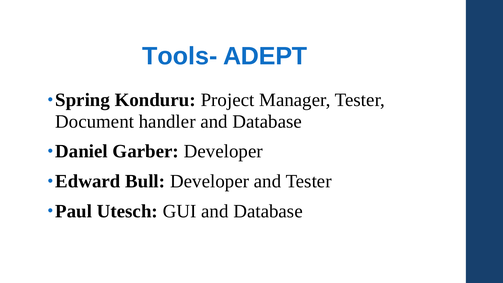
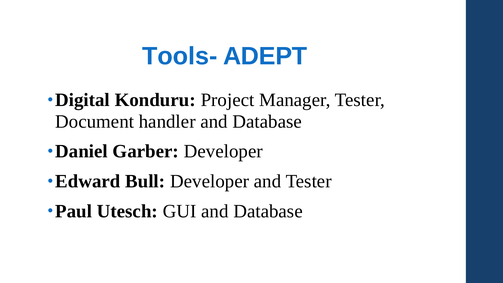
Spring: Spring -> Digital
